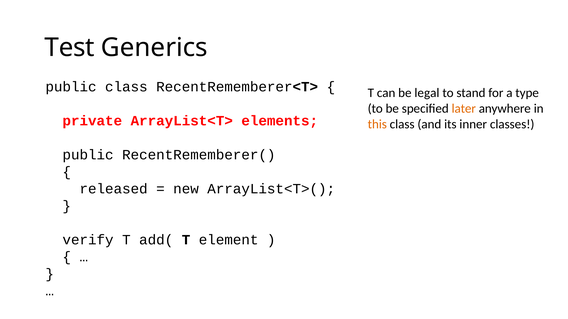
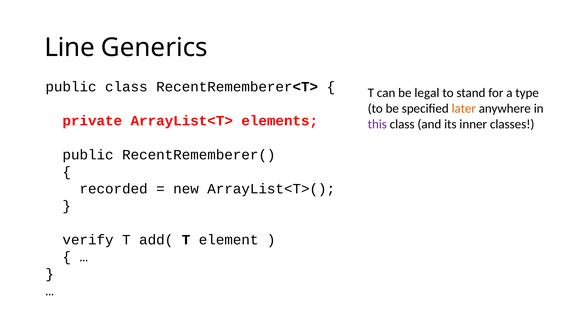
Test: Test -> Line
this colour: orange -> purple
released: released -> recorded
